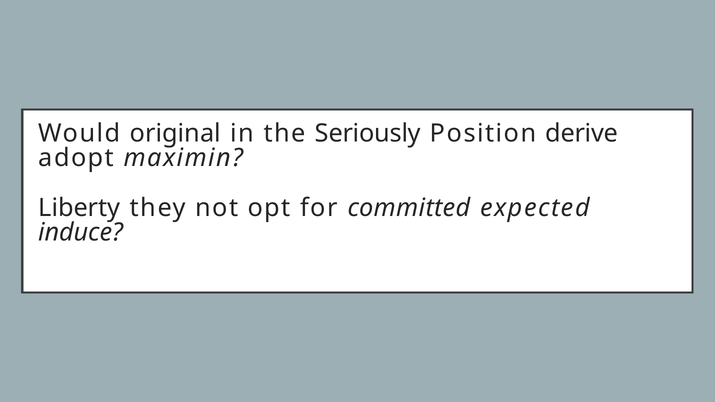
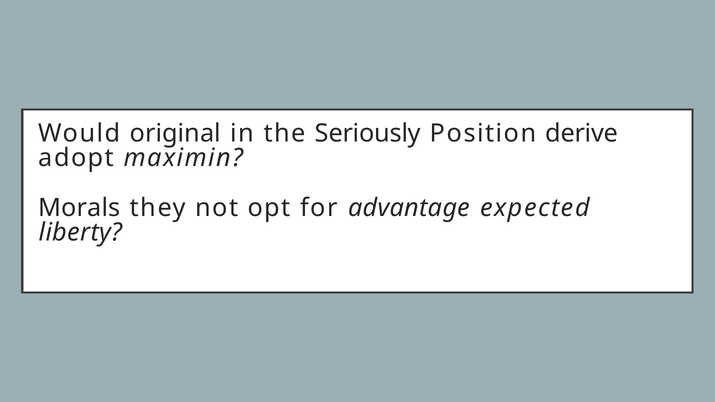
Liberty: Liberty -> Morals
committed: committed -> advantage
induce: induce -> liberty
